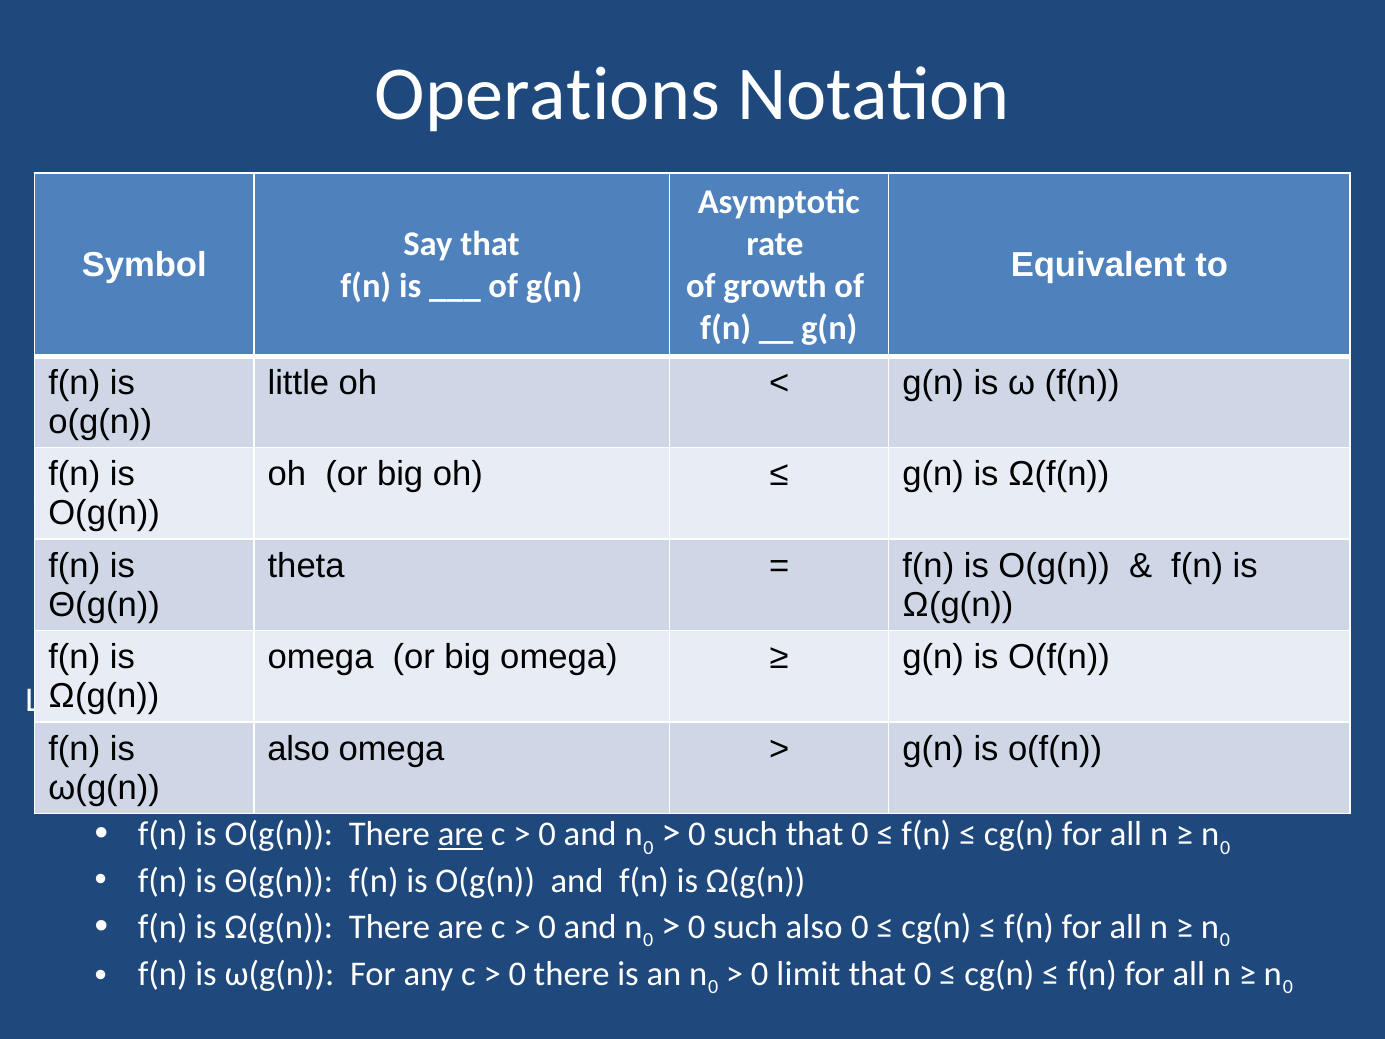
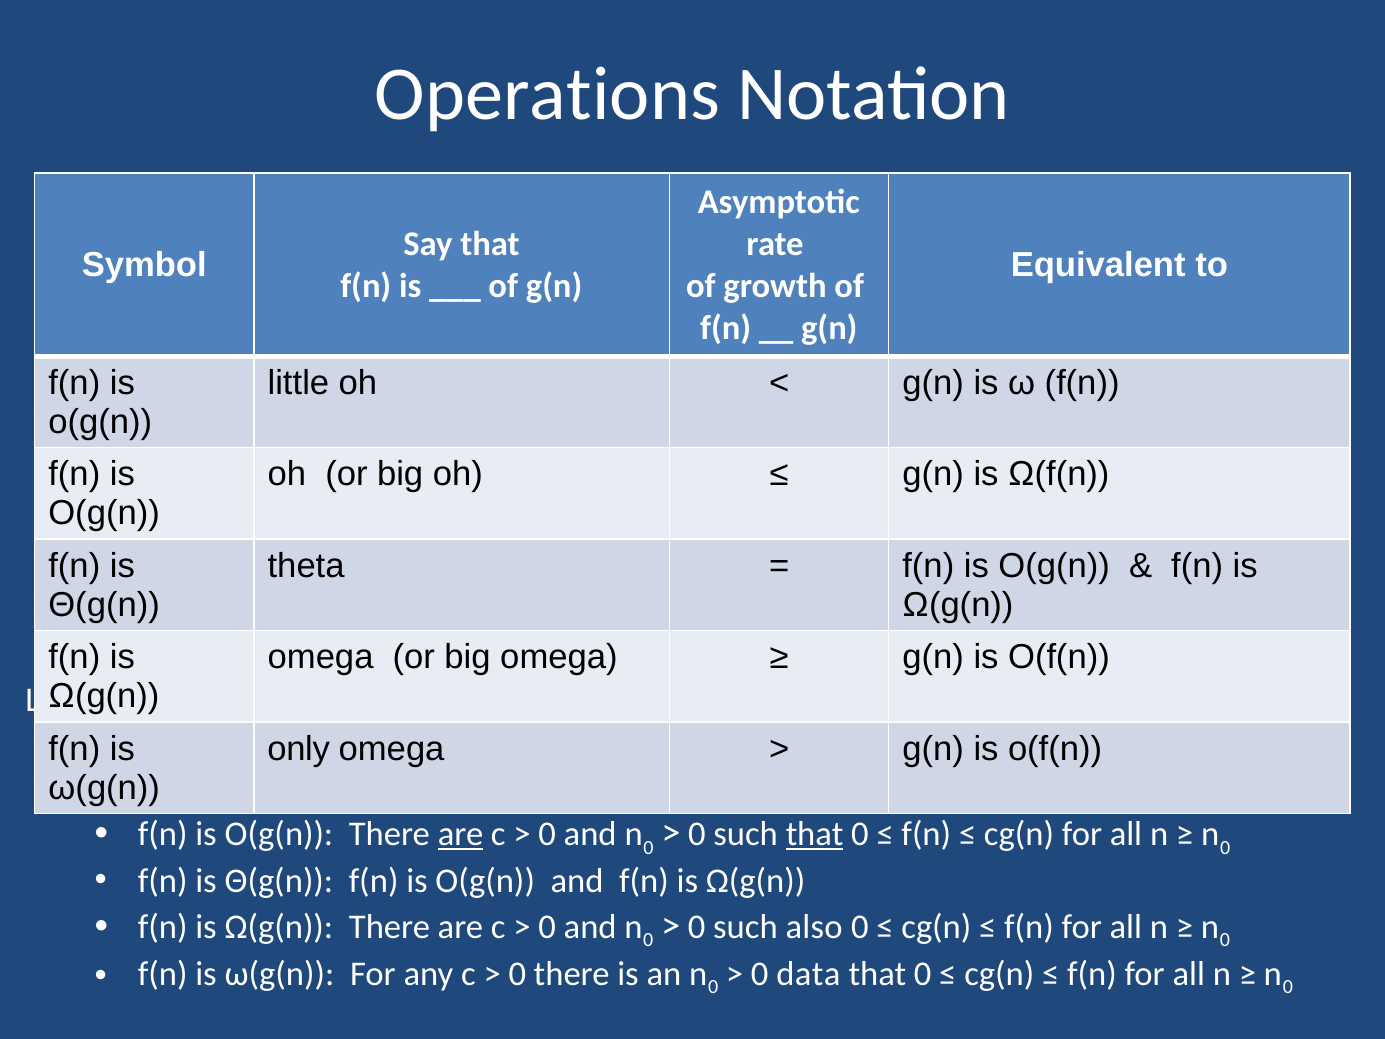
also at (299, 749): also -> only
that at (815, 834) underline: none -> present
limit: limit -> data
